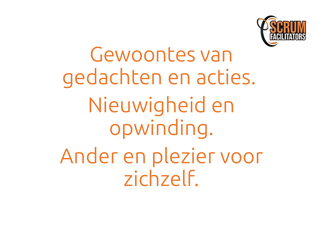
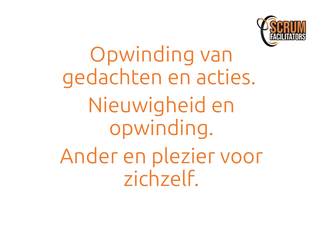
Gewoontes at (143, 55): Gewoontes -> Opwinding
